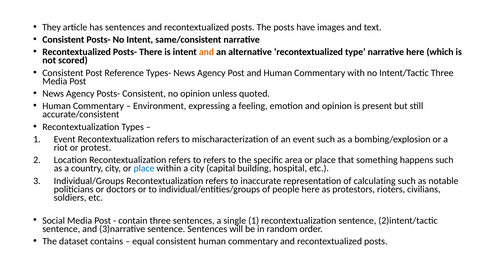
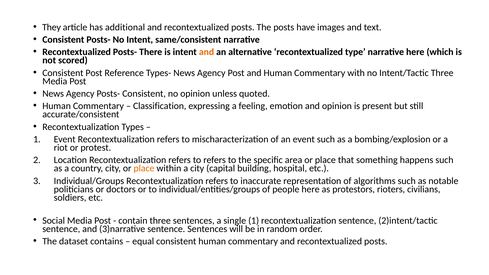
has sentences: sentences -> additional
Environment: Environment -> Classification
place at (144, 168) colour: blue -> orange
calculating: calculating -> algorithms
